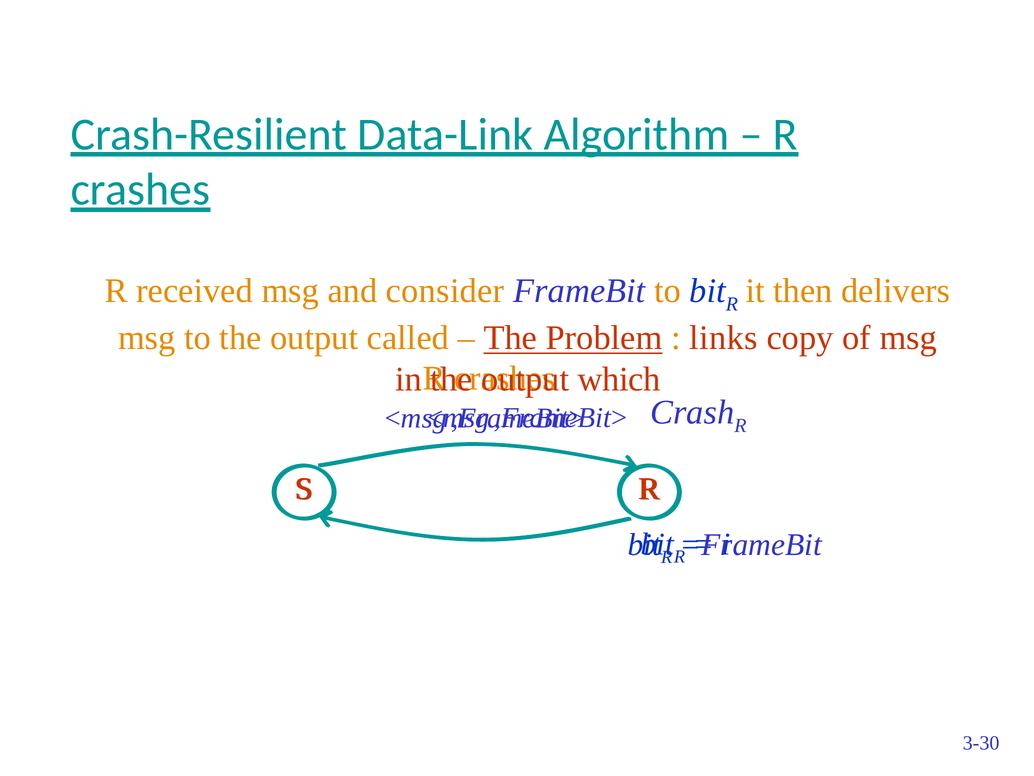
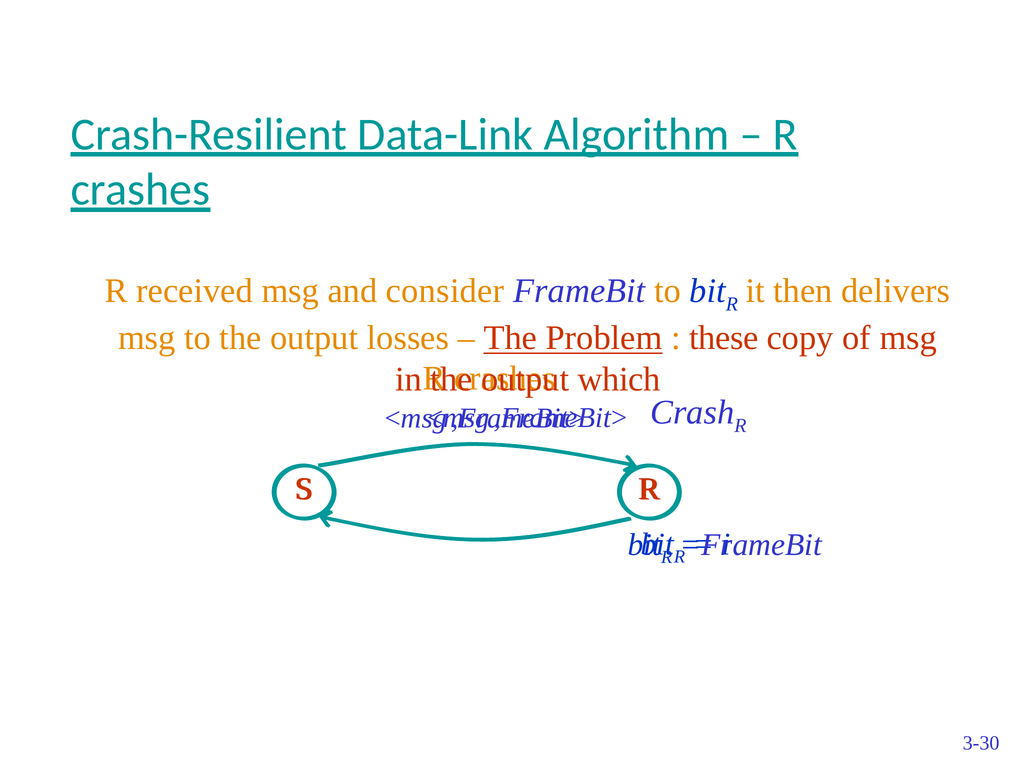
called: called -> losses
links: links -> these
